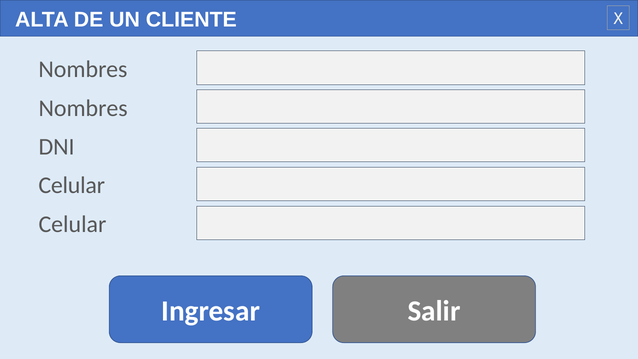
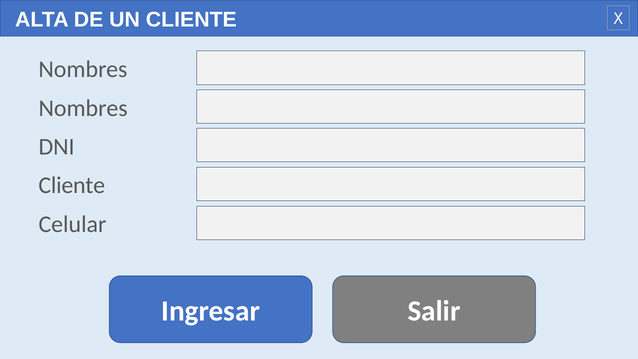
Celular at (72, 185): Celular -> Cliente
